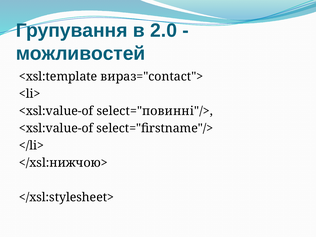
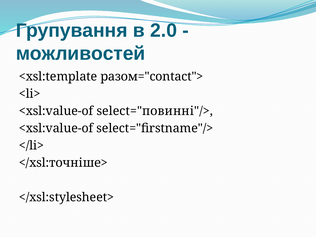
вираз="contact">: вираз="contact"> -> разом="contact">
</xsl:нижчою>: </xsl:нижчою> -> </xsl:точніше>
